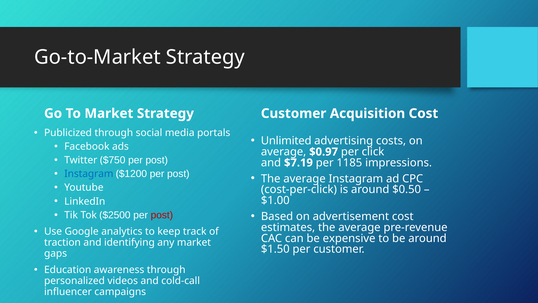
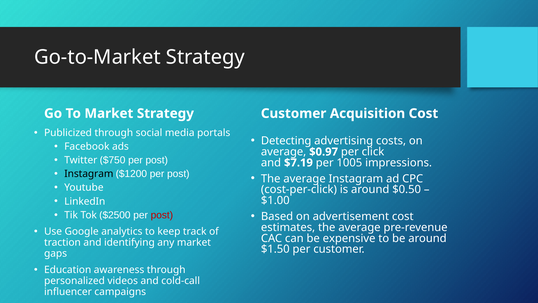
Unlimited: Unlimited -> Detecting
1185: 1185 -> 1005
Instagram at (89, 174) colour: blue -> black
